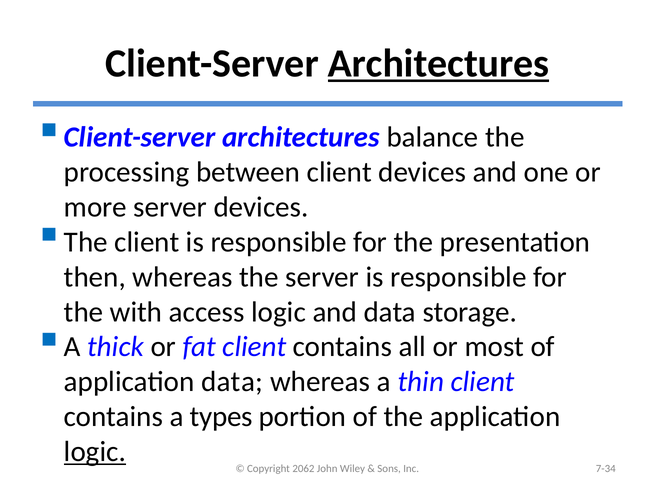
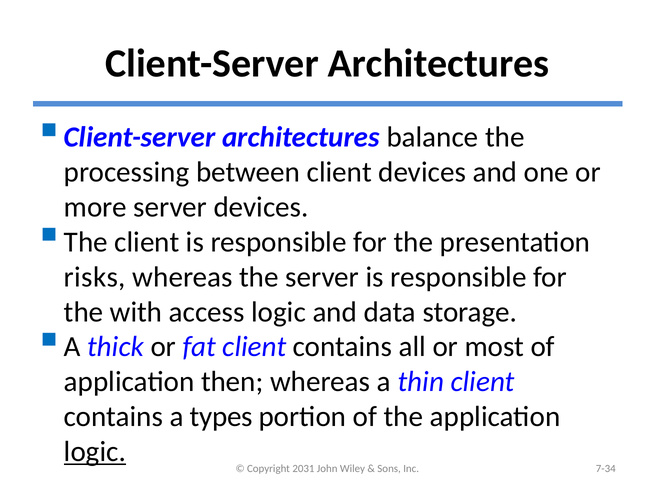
Architectures at (438, 63) underline: present -> none
then: then -> risks
application data: data -> then
2062: 2062 -> 2031
